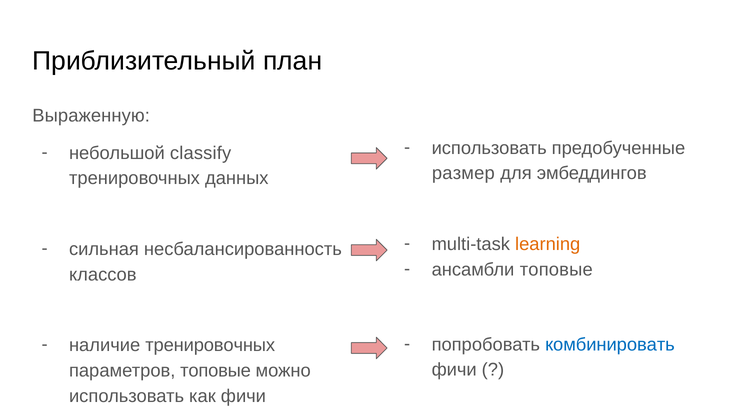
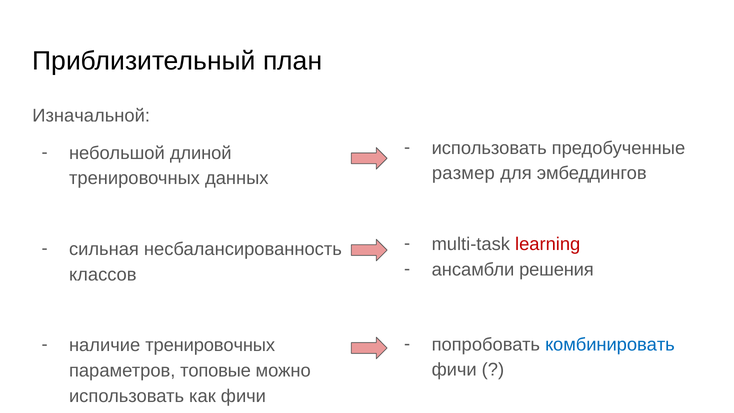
Выраженную: Выраженную -> Изначальной
classify: classify -> длиной
learning colour: orange -> red
ансамбли топовые: топовые -> решения
